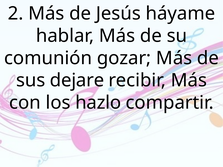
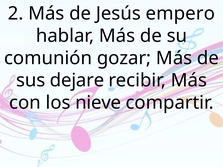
háyame: háyame -> empero
hazlo: hazlo -> nieve
